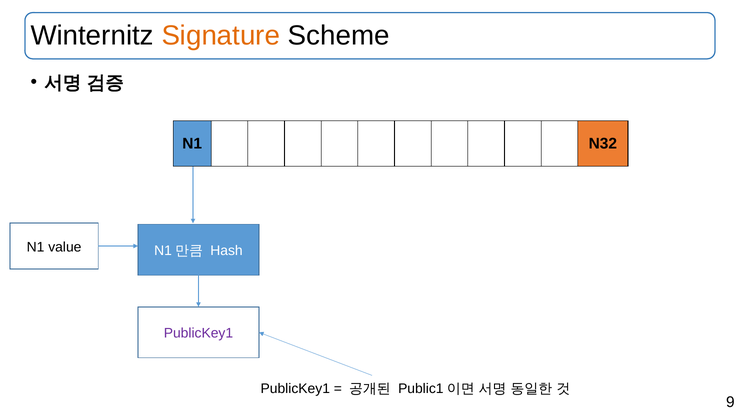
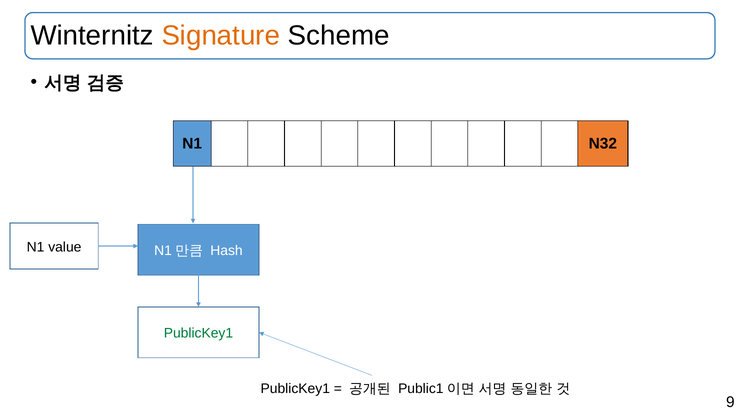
PublicKey1 at (198, 334) colour: purple -> green
